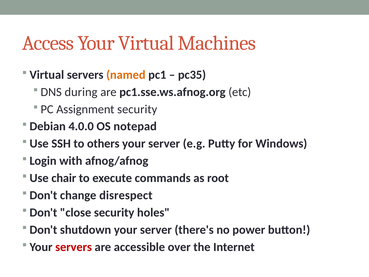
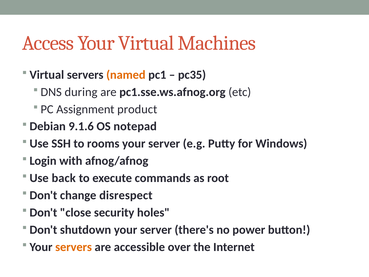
Assignment security: security -> product
4.0.0: 4.0.0 -> 9.1.6
others: others -> rooms
chair: chair -> back
servers at (74, 247) colour: red -> orange
